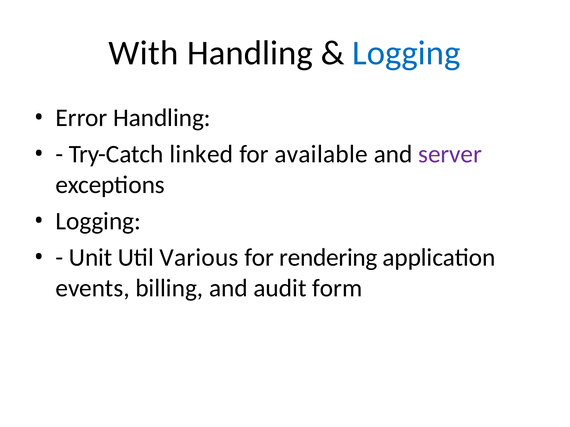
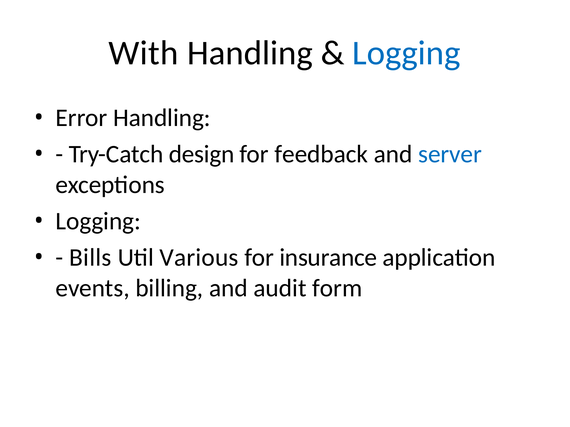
linked: linked -> design
available: available -> feedback
server colour: purple -> blue
Unit: Unit -> Bills
rendering: rendering -> insurance
